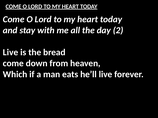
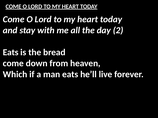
Live at (11, 53): Live -> Eats
